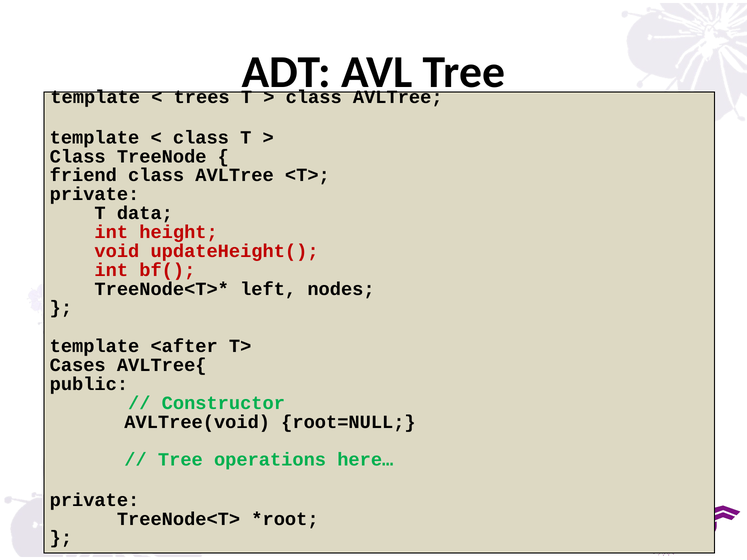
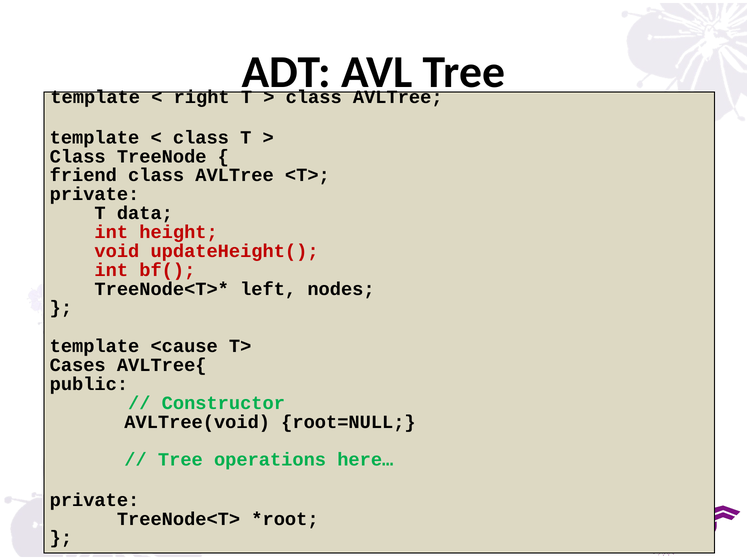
trees: trees -> right
<after: <after -> <cause
